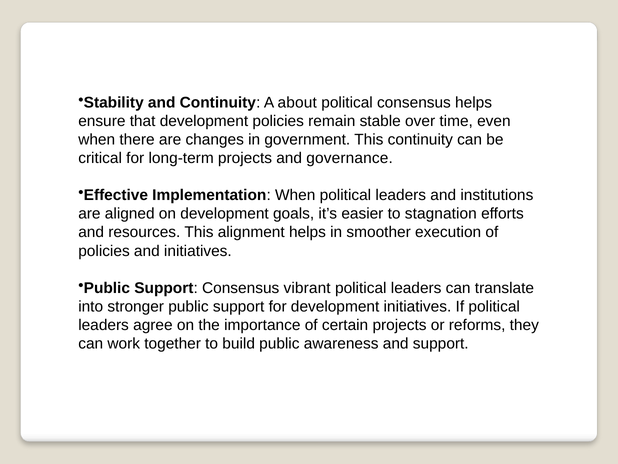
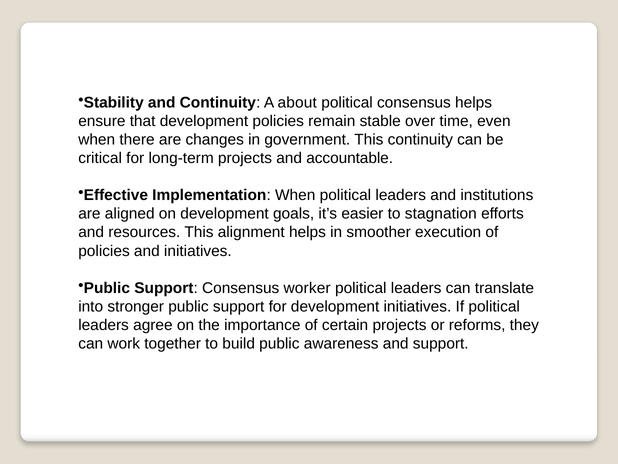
governance: governance -> accountable
vibrant: vibrant -> worker
